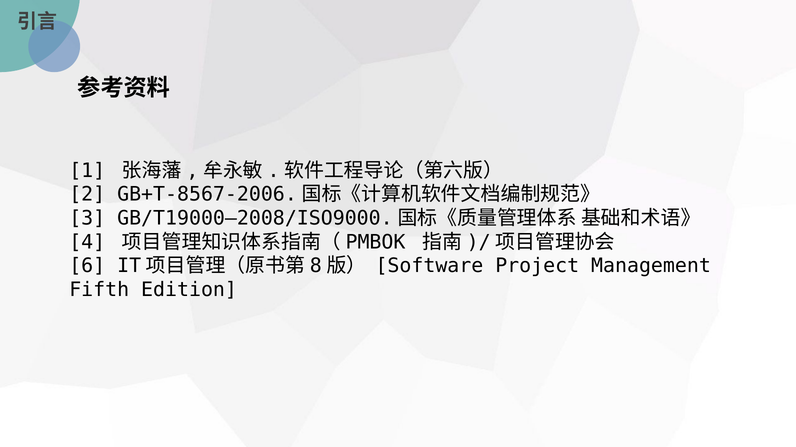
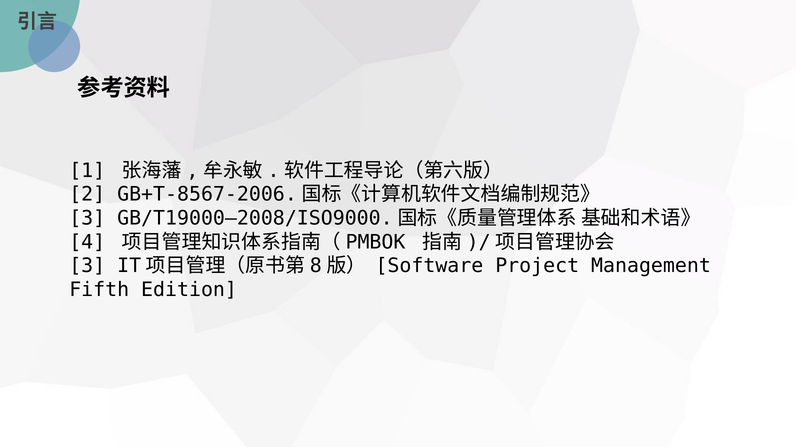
6 at (87, 266): 6 -> 3
